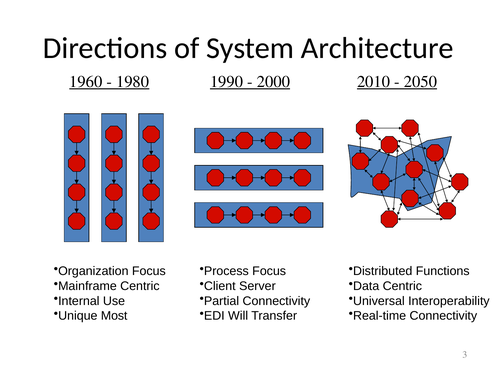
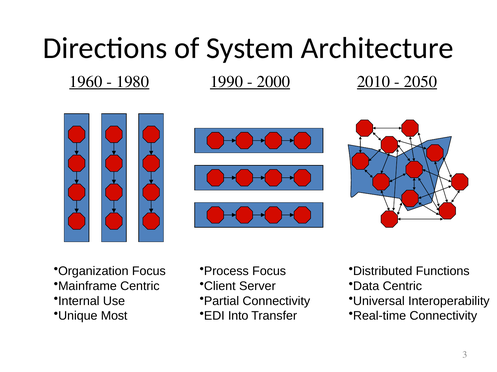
Will: Will -> Into
